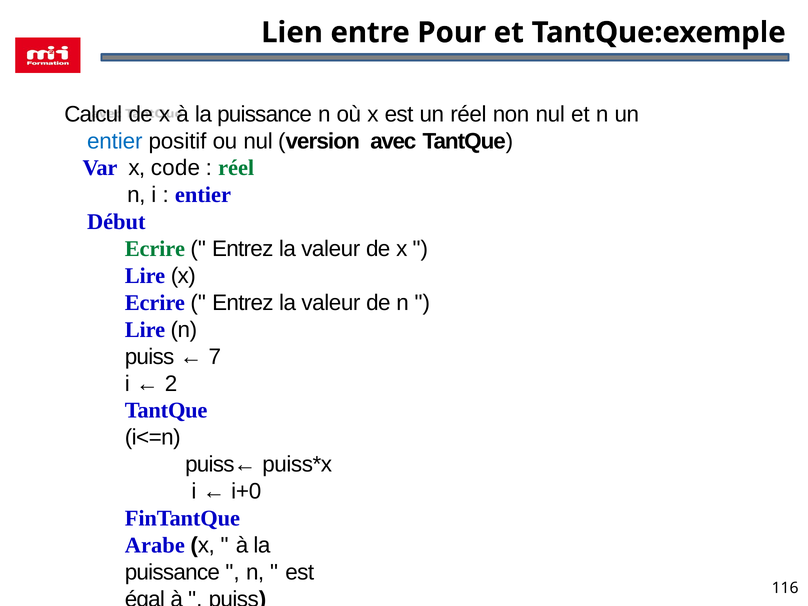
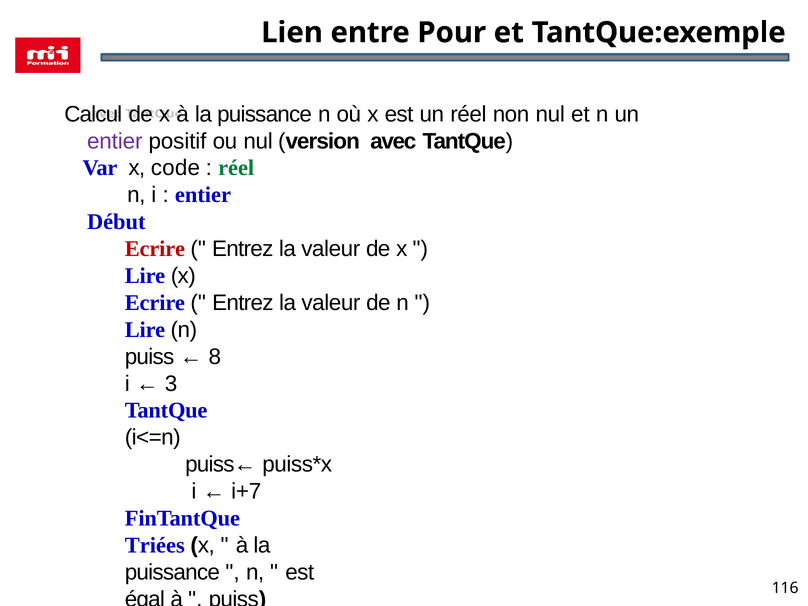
entier at (115, 141) colour: blue -> purple
Ecrire at (155, 249) colour: green -> red
7: 7 -> 8
2: 2 -> 3
i+0: i+0 -> i+7
Arabe: Arabe -> Triées
